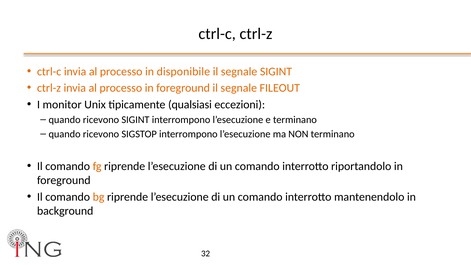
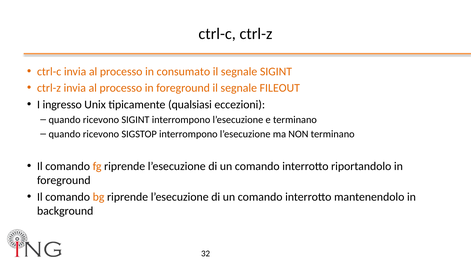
disponibile: disponibile -> consumato
monitor: monitor -> ingresso
